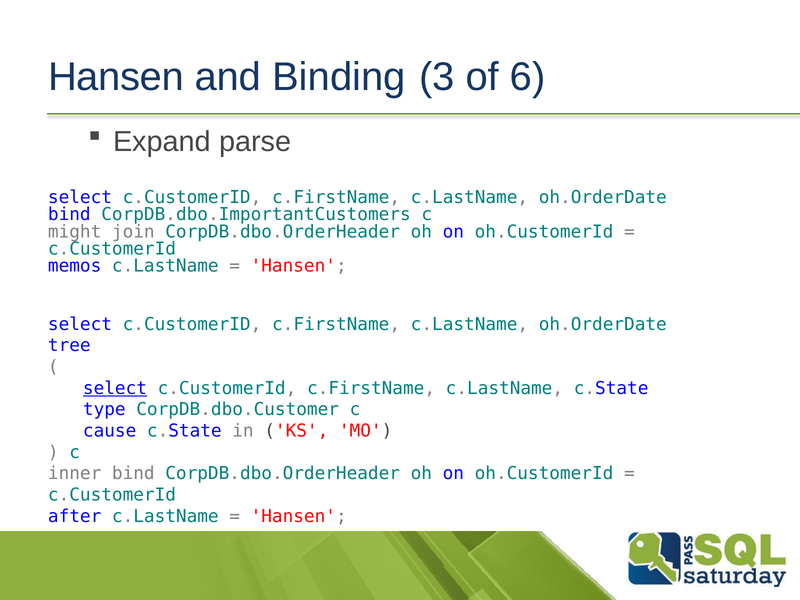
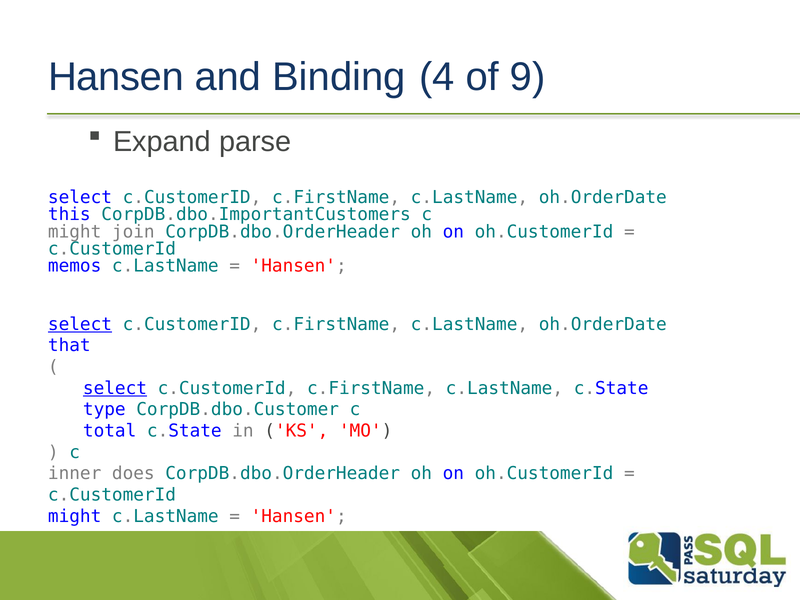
3: 3 -> 4
6: 6 -> 9
bind at (69, 215): bind -> this
select at (80, 324) underline: none -> present
tree: tree -> that
cause: cause -> total
inner bind: bind -> does
after at (75, 516): after -> might
